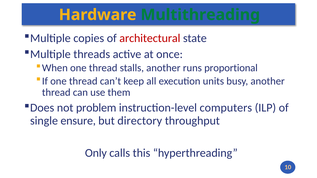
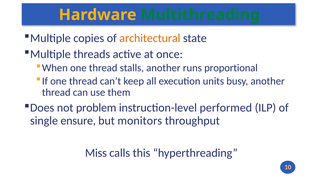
architectural colour: red -> orange
computers: computers -> performed
directory: directory -> monitors
Only: Only -> Miss
